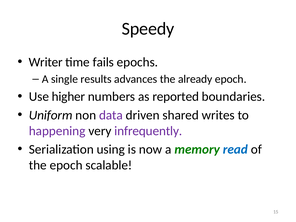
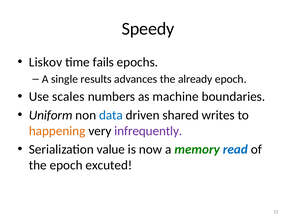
Writer: Writer -> Liskov
higher: higher -> scales
reported: reported -> machine
data colour: purple -> blue
happening colour: purple -> orange
using: using -> value
scalable: scalable -> excuted
